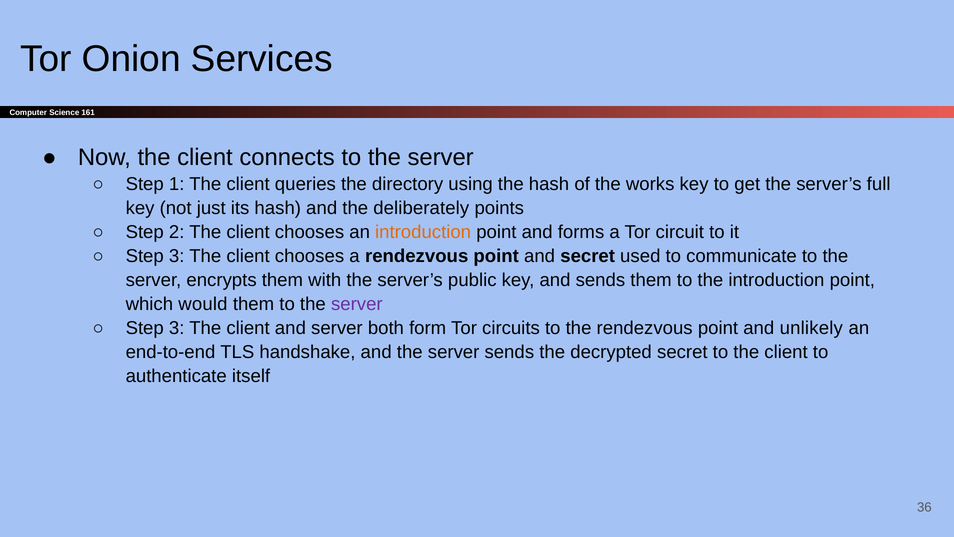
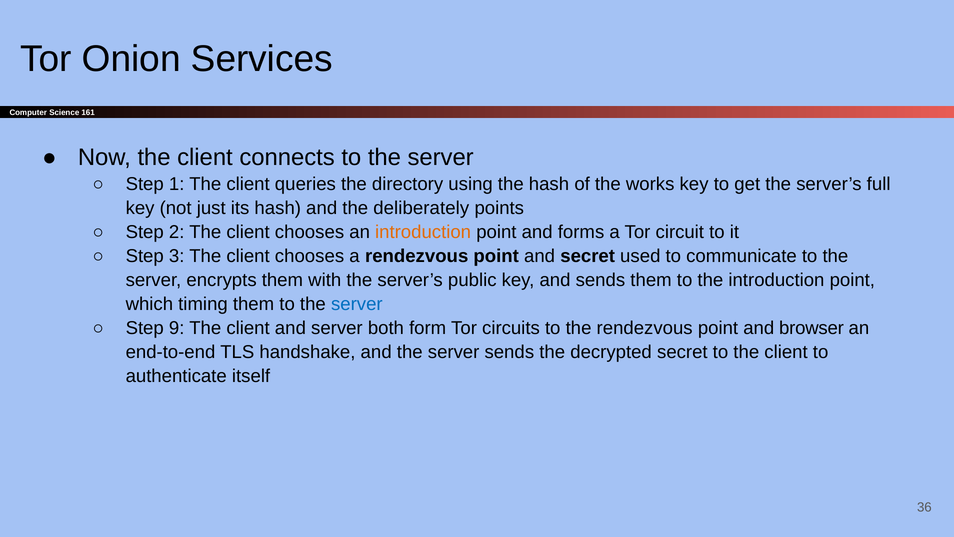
would: would -> timing
server at (357, 304) colour: purple -> blue
3 at (177, 328): 3 -> 9
unlikely: unlikely -> browser
